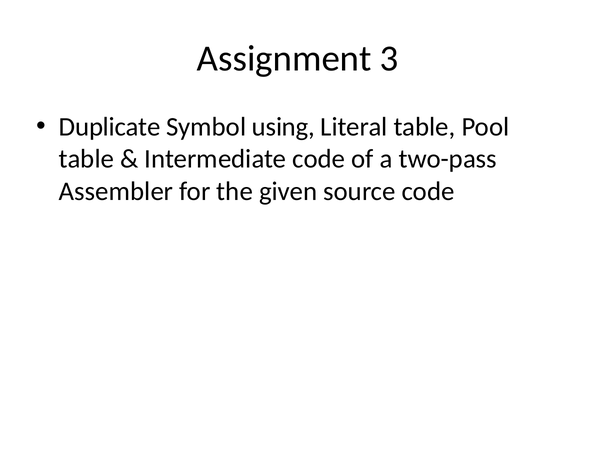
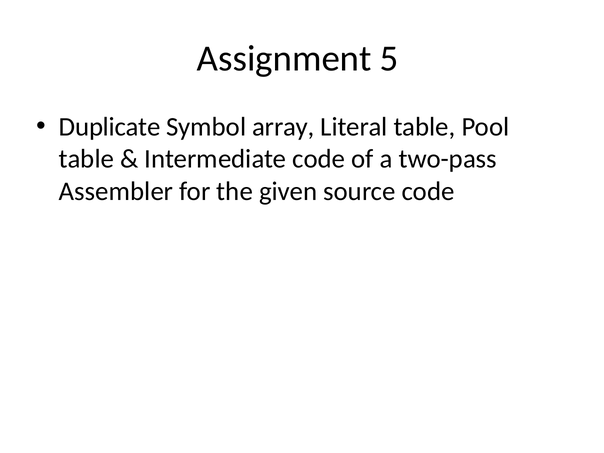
3: 3 -> 5
using: using -> array
